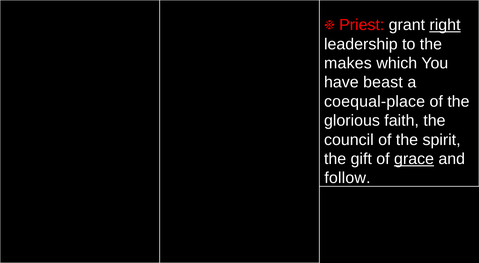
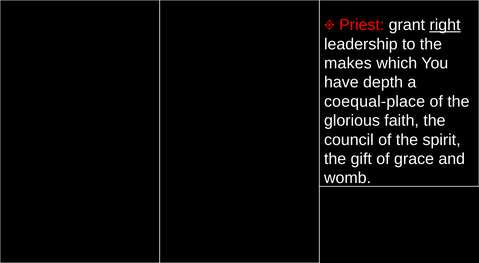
beast: beast -> depth
grace underline: present -> none
follow: follow -> womb
